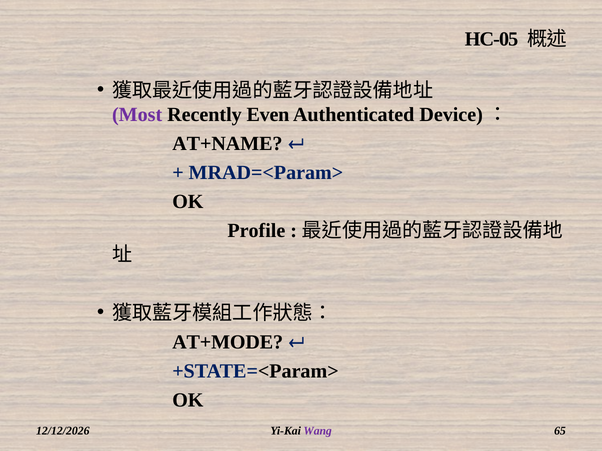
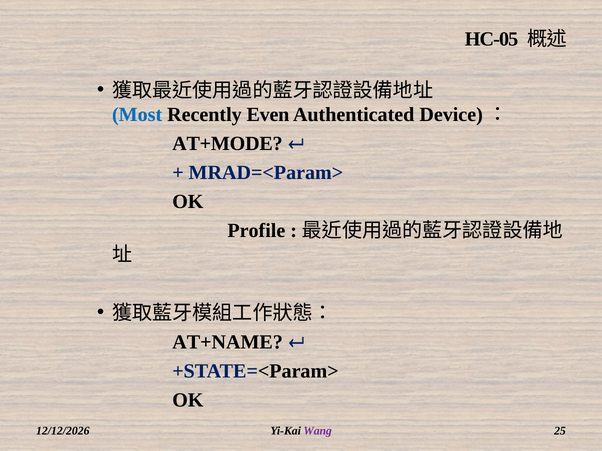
Most colour: purple -> blue
AT+NAME: AT+NAME -> AT+MODE
AT+MODE: AT+MODE -> AT+NAME
65: 65 -> 25
